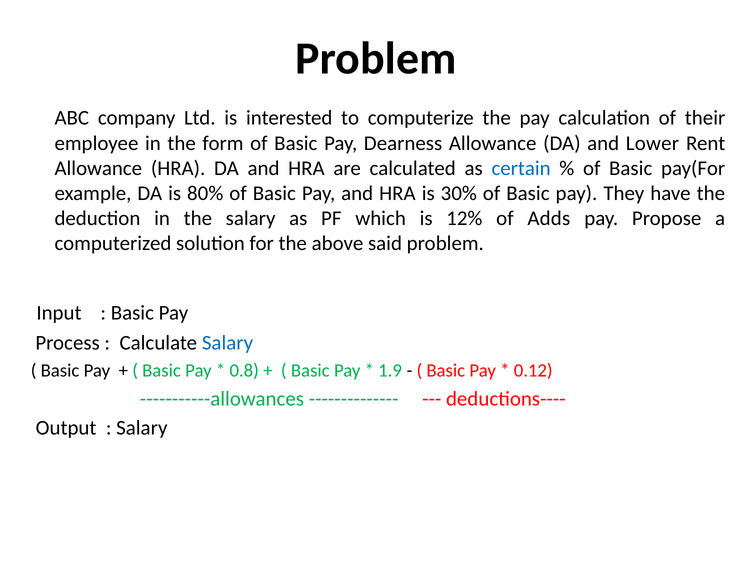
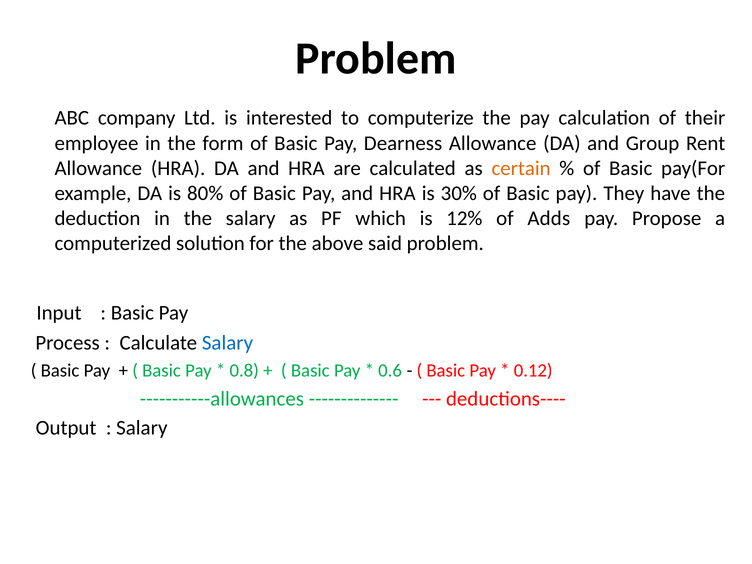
Lower: Lower -> Group
certain colour: blue -> orange
1.9: 1.9 -> 0.6
